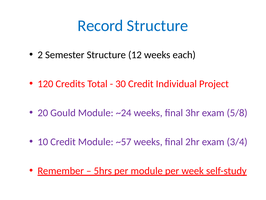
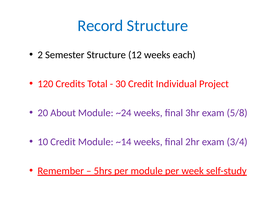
Gould: Gould -> About
~57: ~57 -> ~14
